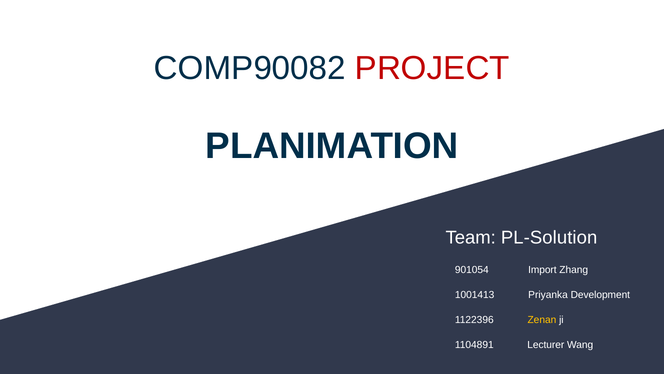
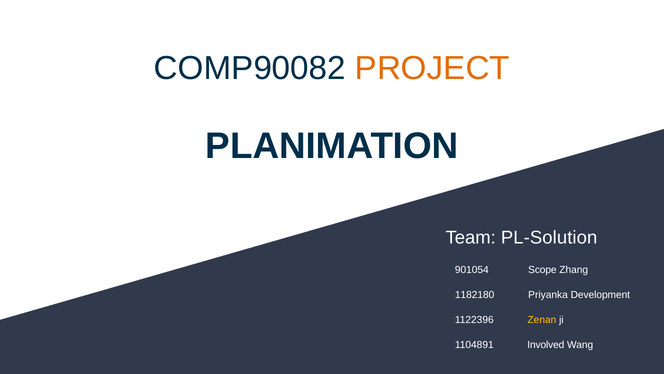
PROJECT colour: red -> orange
Import: Import -> Scope
1001413: 1001413 -> 1182180
Lecturer: Lecturer -> Involved
